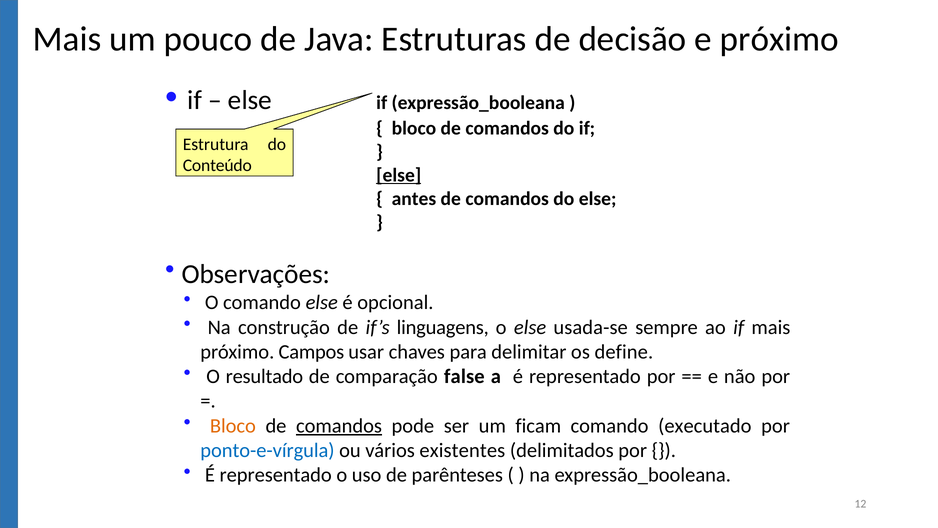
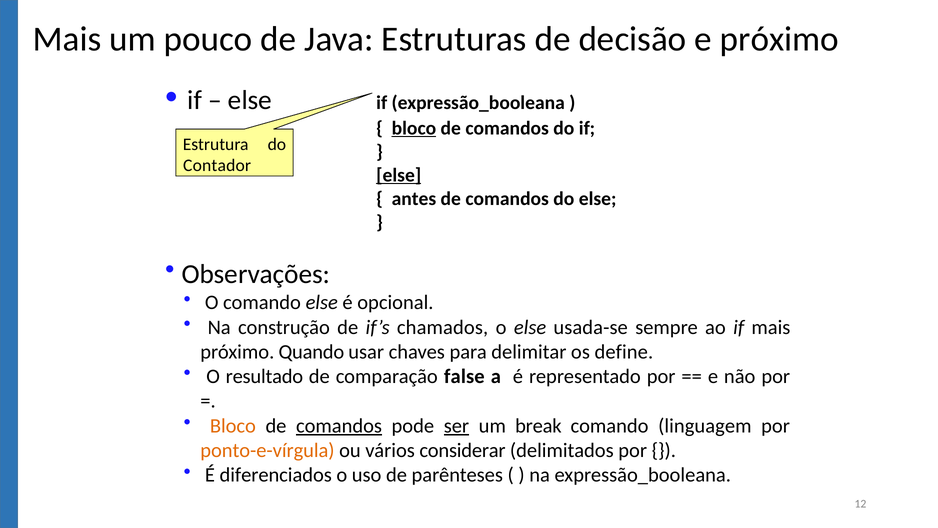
bloco at (414, 128) underline: none -> present
Conteúdo: Conteúdo -> Contador
linguagens: linguagens -> chamados
Campos: Campos -> Quando
ser underline: none -> present
ficam: ficam -> break
executado: executado -> linguagem
ponto-e-vírgula colour: blue -> orange
existentes: existentes -> considerar
representado at (276, 475): representado -> diferenciados
